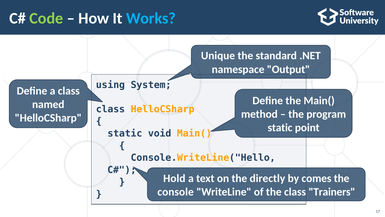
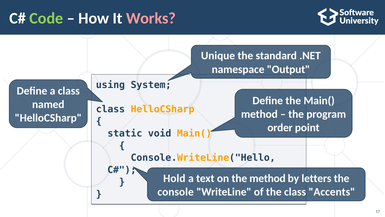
Works colour: light blue -> pink
static at (280, 127): static -> order
the directly: directly -> method
comes: comes -> letters
Trainers: Trainers -> Accents
